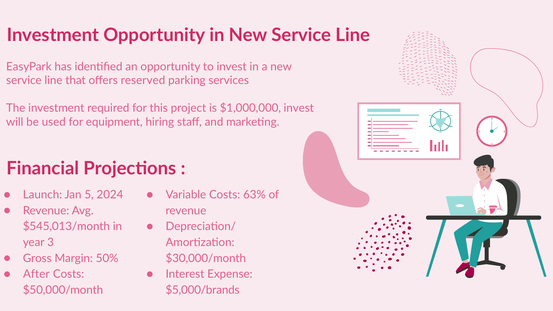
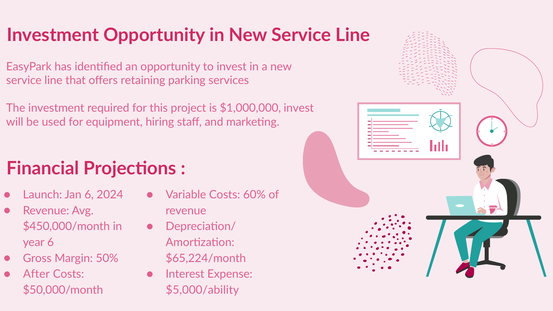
reserved: reserved -> retaining
Jan 5: 5 -> 6
63%: 63% -> 60%
$545,013/month: $545,013/month -> $450,000/month
year 3: 3 -> 6
$30,000/month: $30,000/month -> $65,224/month
$5,000/brands: $5,000/brands -> $5,000/ability
